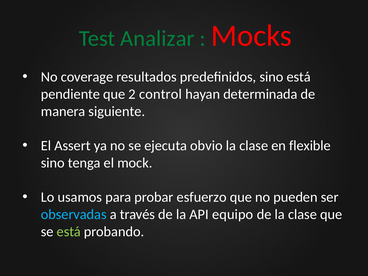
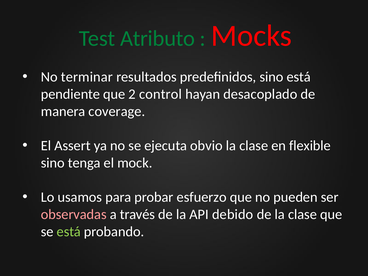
Analizar: Analizar -> Atributo
coverage: coverage -> terminar
determinada: determinada -> desacoplado
siguiente: siguiente -> coverage
observadas colour: light blue -> pink
equipo: equipo -> debido
